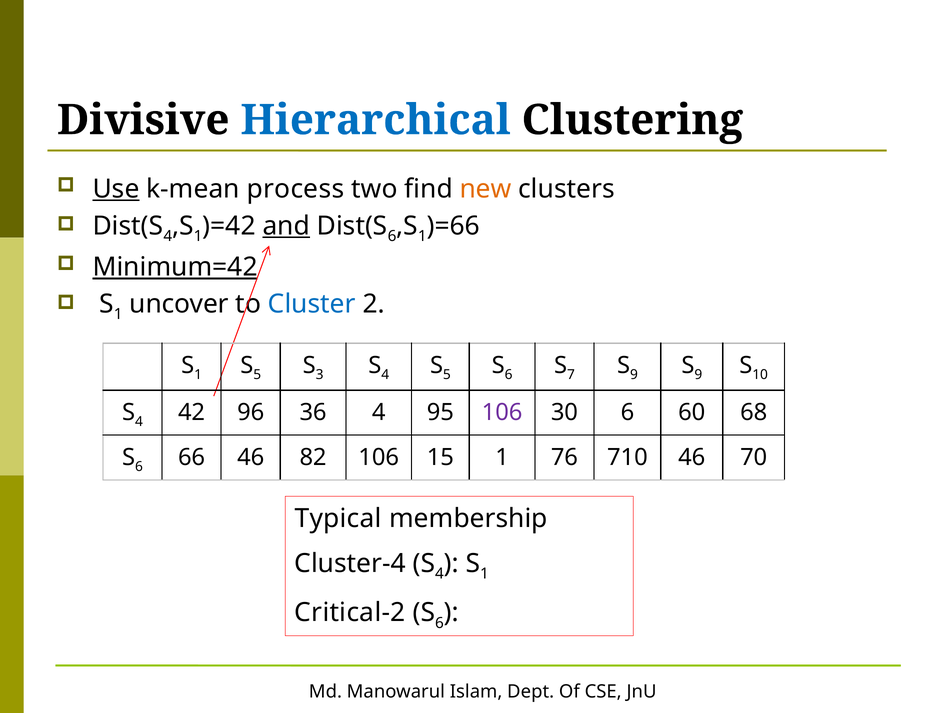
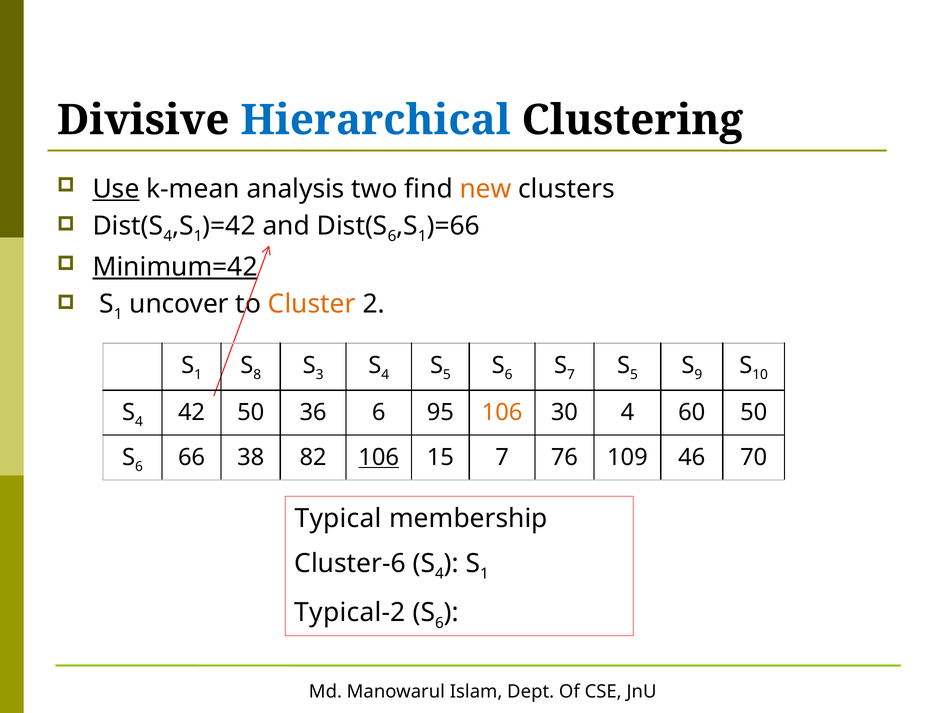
process: process -> analysis
and underline: present -> none
Cluster colour: blue -> orange
5 at (257, 375): 5 -> 8
9 at (634, 375): 9 -> 5
42 96: 96 -> 50
36 4: 4 -> 6
106 at (502, 412) colour: purple -> orange
30 6: 6 -> 4
60 68: 68 -> 50
66 46: 46 -> 38
106 at (379, 457) underline: none -> present
15 1: 1 -> 7
710: 710 -> 109
Cluster-4: Cluster-4 -> Cluster-6
Critical-2: Critical-2 -> Typical-2
